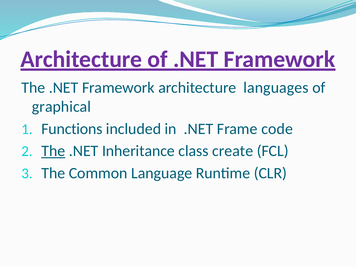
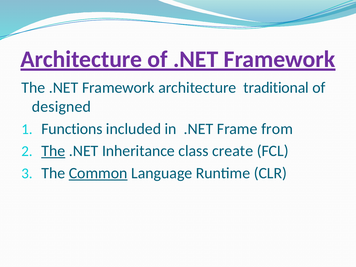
languages: languages -> traditional
graphical: graphical -> designed
code: code -> from
Common underline: none -> present
